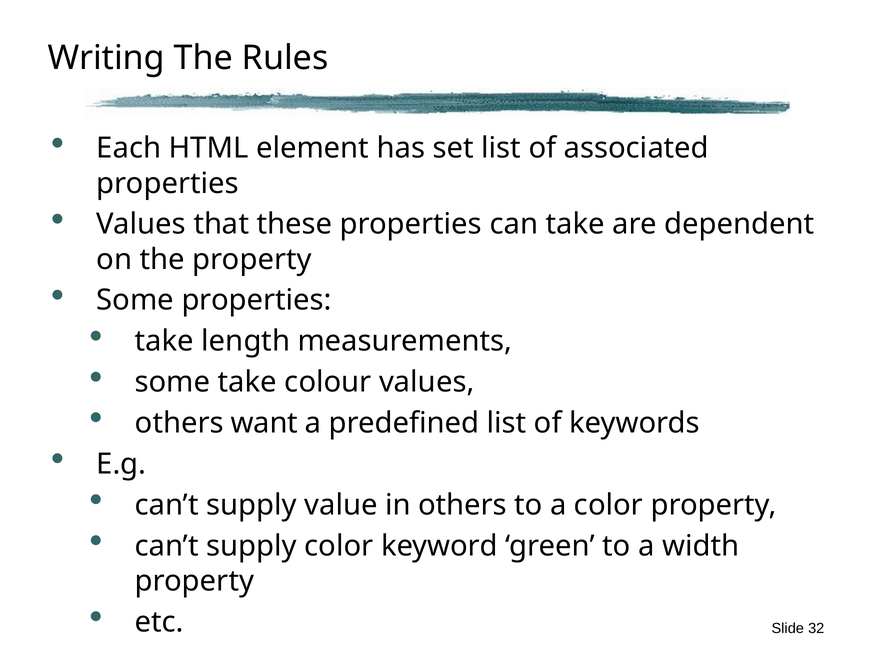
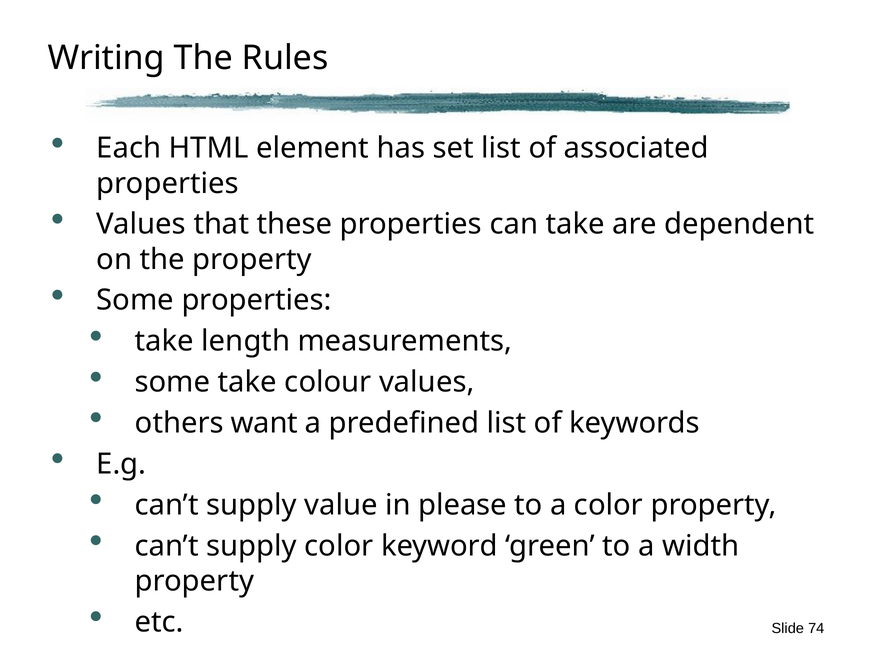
in others: others -> please
32: 32 -> 74
